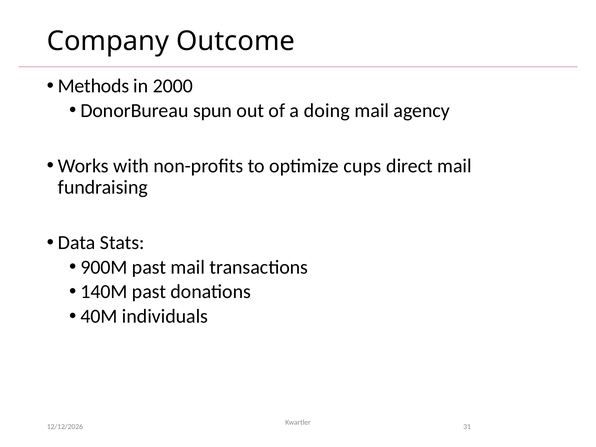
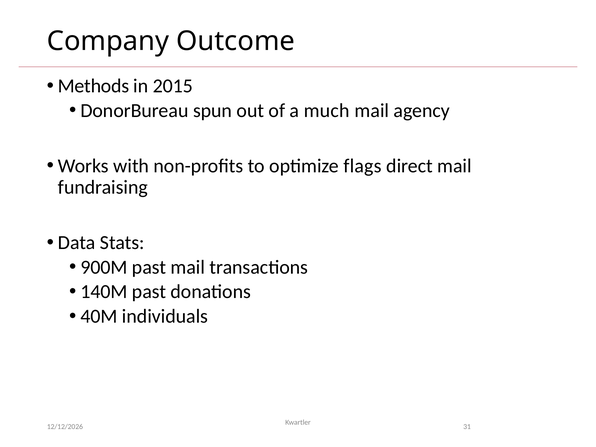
2000: 2000 -> 2015
doing: doing -> much
cups: cups -> flags
